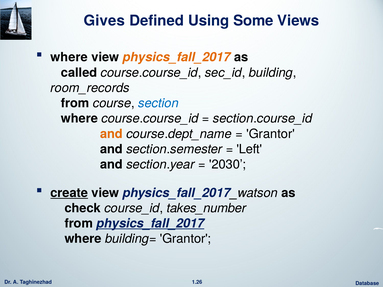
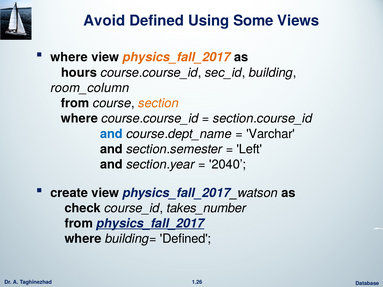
Gives: Gives -> Avoid
called: called -> hours
room_records: room_records -> room_column
section colour: blue -> orange
and at (111, 134) colour: orange -> blue
Grantor at (271, 134): Grantor -> Varchar
2030: 2030 -> 2040
create underline: present -> none
building= Grantor: Grantor -> Defined
